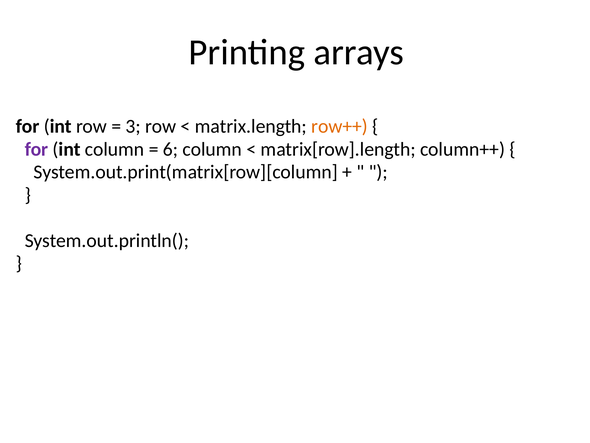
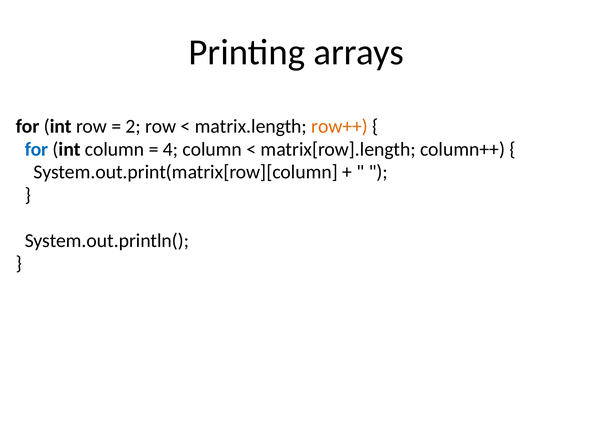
3: 3 -> 2
for at (37, 149) colour: purple -> blue
6: 6 -> 4
